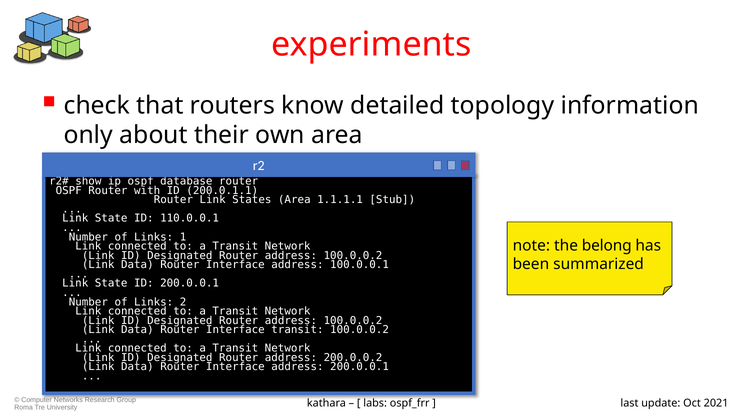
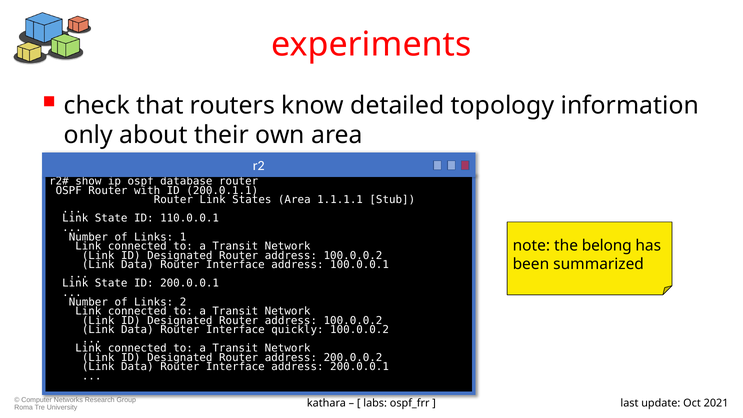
Interface transit: transit -> quickly
